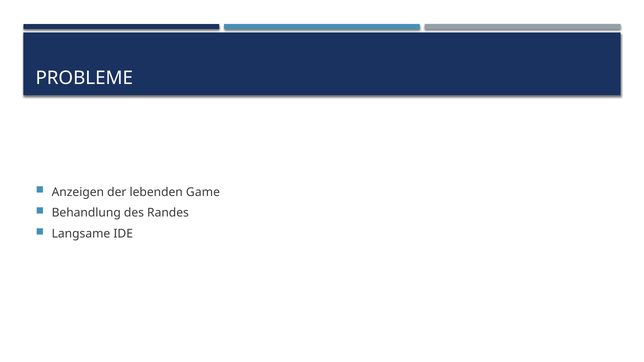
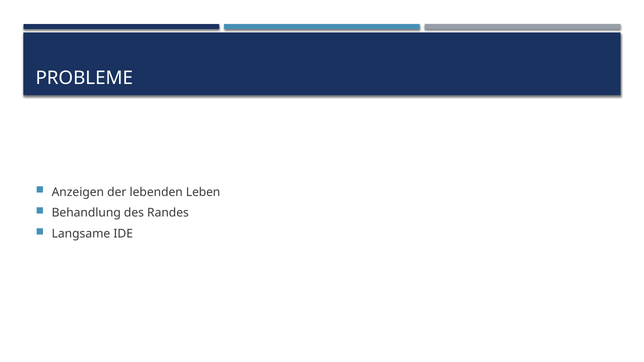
Game: Game -> Leben
